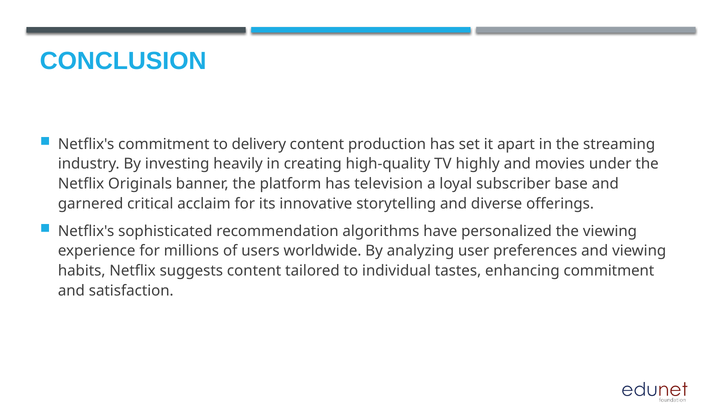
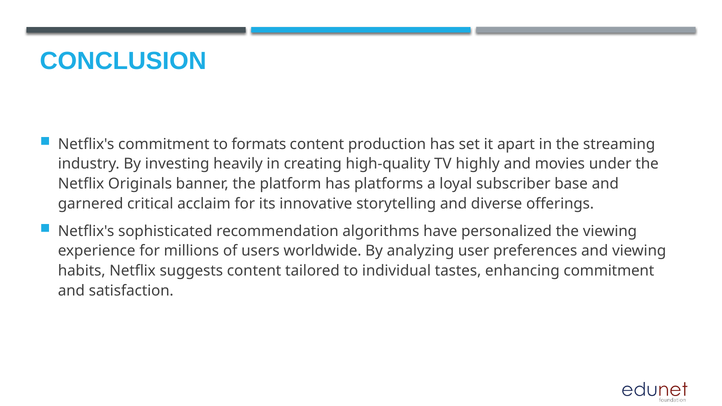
delivery: delivery -> formats
television: television -> platforms
